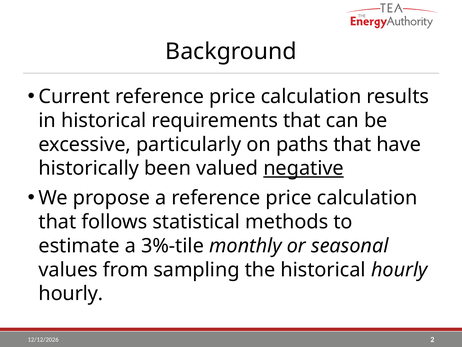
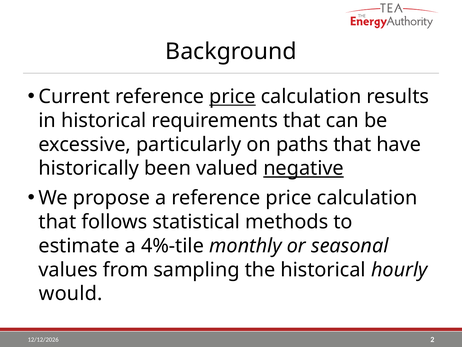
price at (232, 96) underline: none -> present
3%-tile: 3%-tile -> 4%-tile
hourly at (71, 293): hourly -> would
